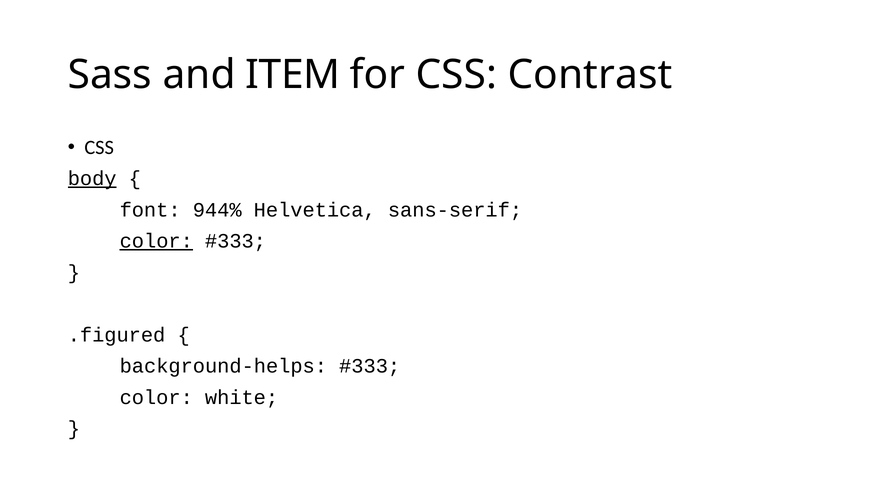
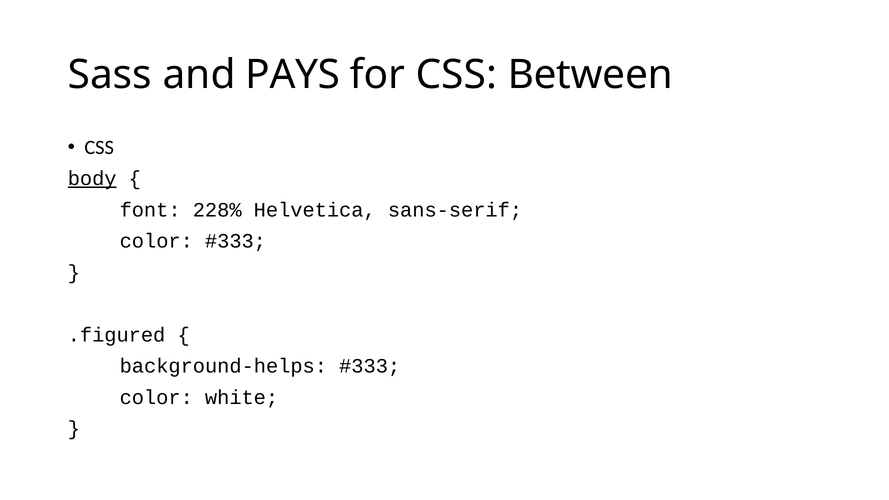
ITEM: ITEM -> PAYS
Contrast: Contrast -> Between
944%: 944% -> 228%
color at (156, 241) underline: present -> none
